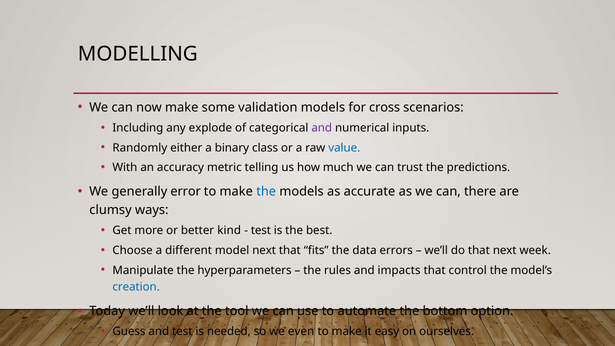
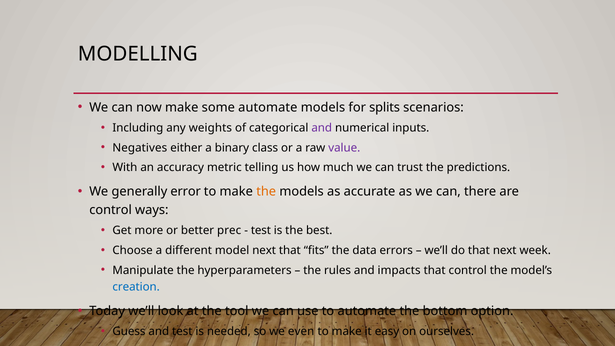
some validation: validation -> automate
cross: cross -> splits
explode: explode -> weights
Randomly: Randomly -> Negatives
value colour: blue -> purple
the at (266, 192) colour: blue -> orange
clumsy at (111, 210): clumsy -> control
kind: kind -> prec
